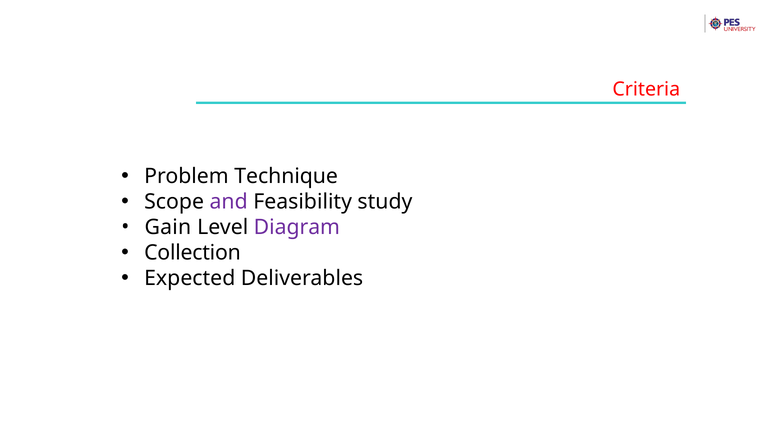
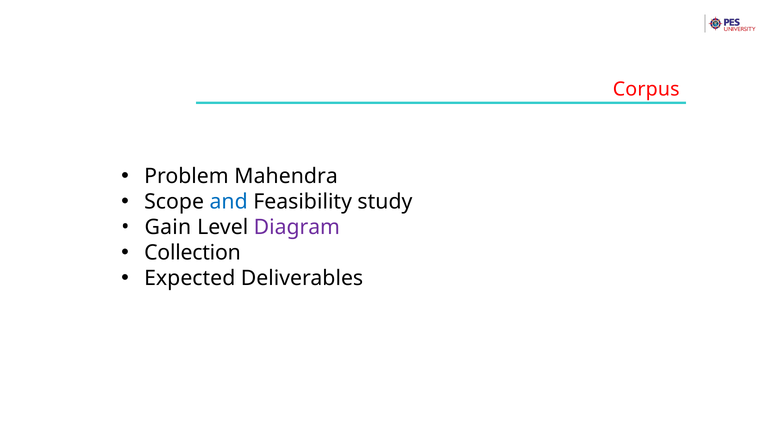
Criteria: Criteria -> Corpus
Technique: Technique -> Mahendra
and colour: purple -> blue
